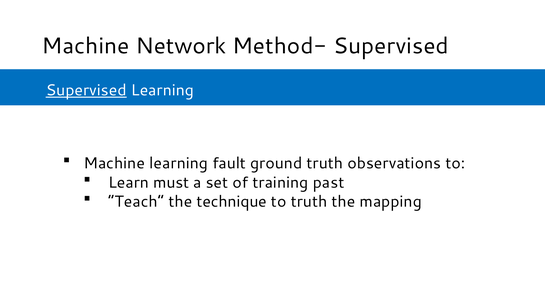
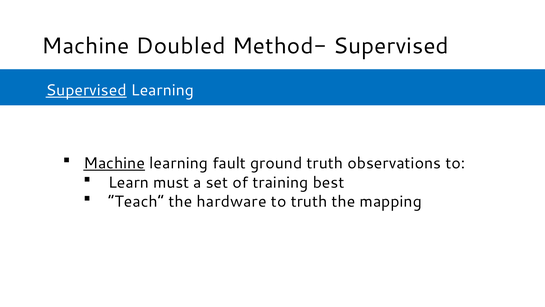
Network: Network -> Doubled
Machine at (114, 163) underline: none -> present
past: past -> best
technique: technique -> hardware
